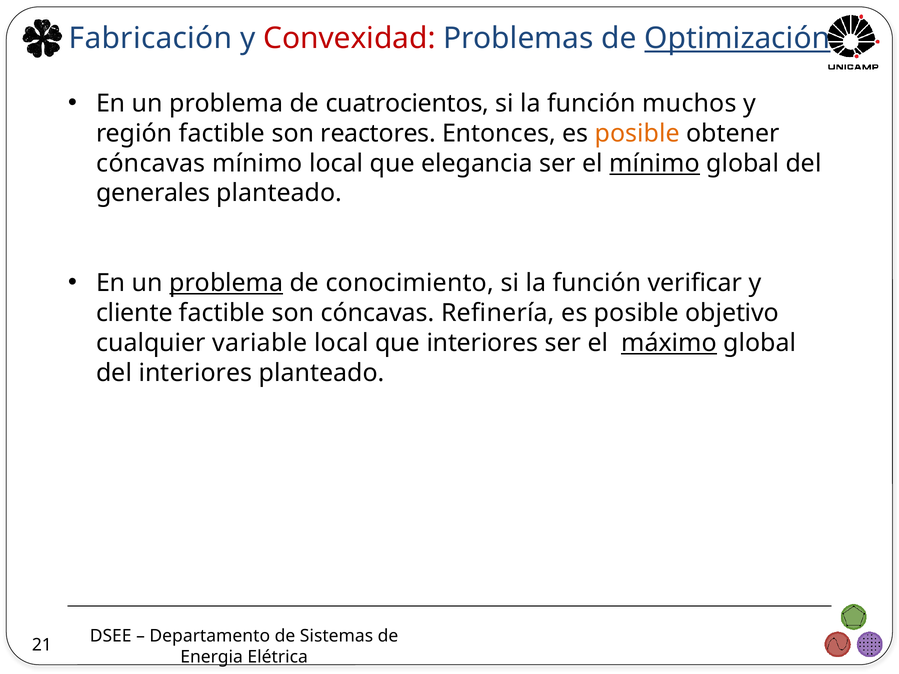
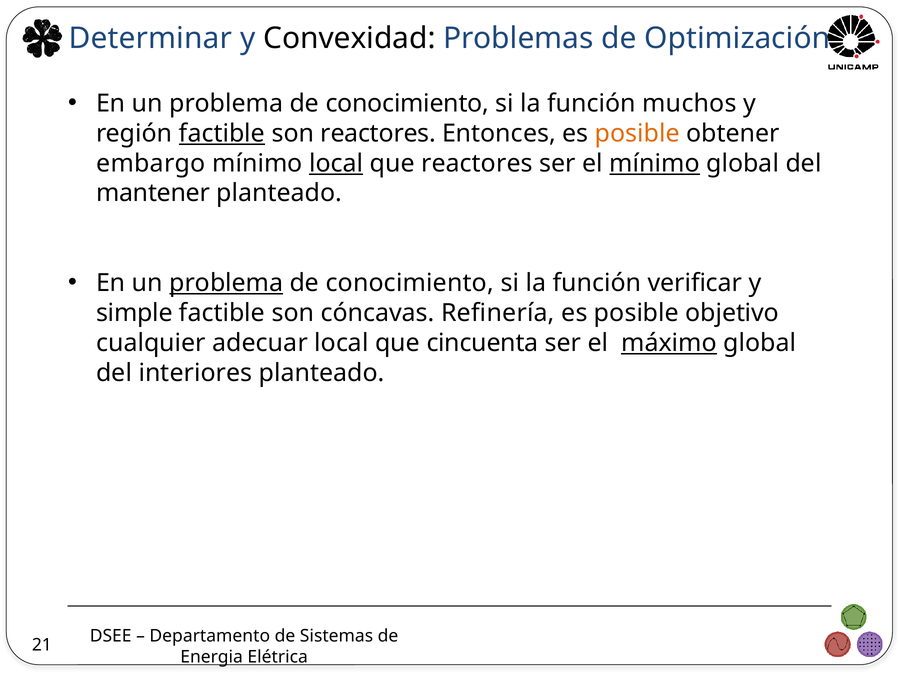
Fabricación: Fabricación -> Determinar
Convexidad colour: red -> black
Optimización underline: present -> none
cuatrocientos at (407, 103): cuatrocientos -> conocimiento
factible at (222, 133) underline: none -> present
cóncavas at (151, 163): cóncavas -> embargo
local at (336, 163) underline: none -> present
que elegancia: elegancia -> reactores
generales: generales -> mantener
cliente: cliente -> simple
variable: variable -> adecuar
que interiores: interiores -> cincuenta
